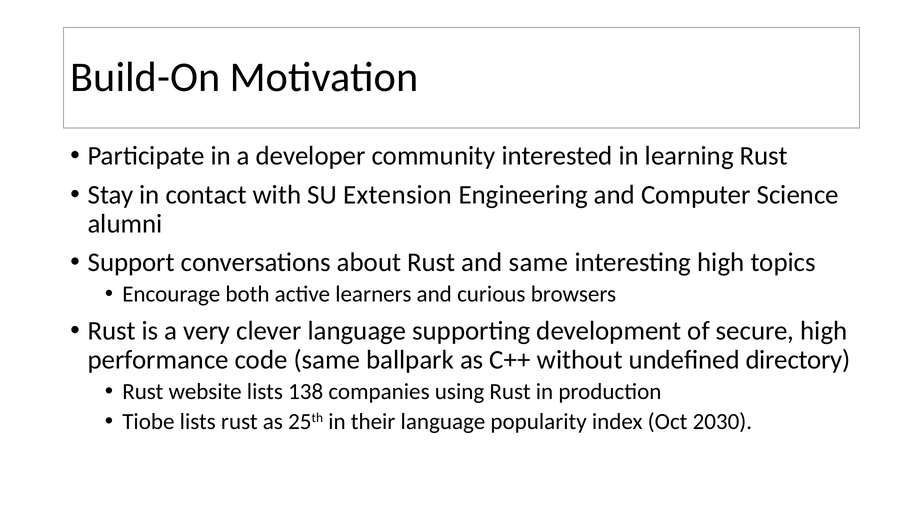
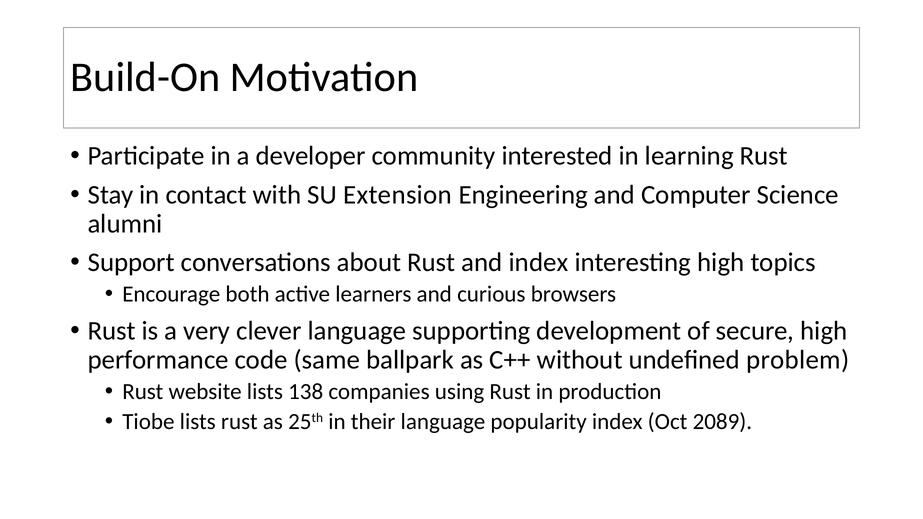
and same: same -> index
directory: directory -> problem
2030: 2030 -> 2089
